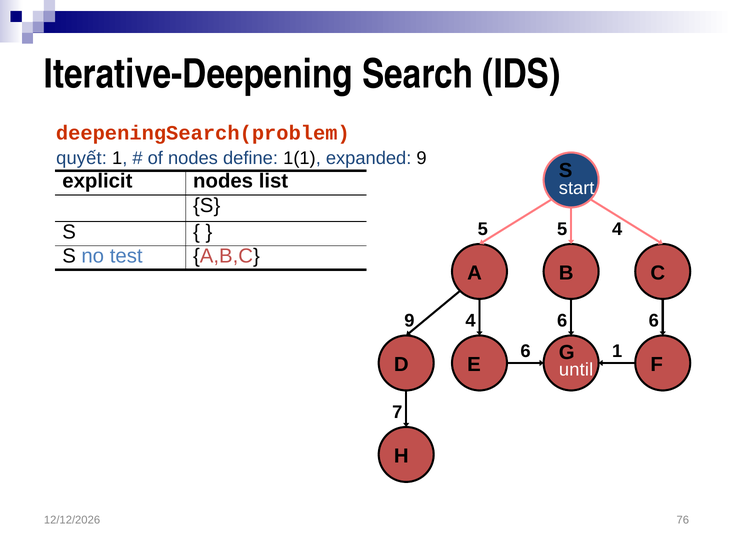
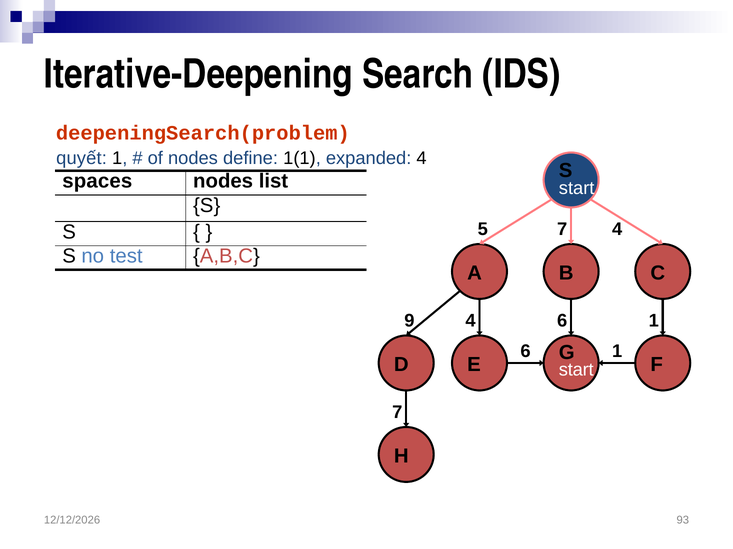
expanded 9: 9 -> 4
explicit: explicit -> spaces
5 5: 5 -> 7
6 6: 6 -> 1
until at (576, 370): until -> start
76: 76 -> 93
